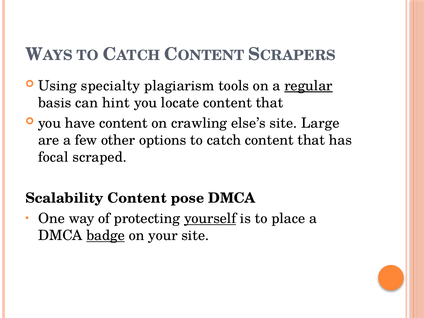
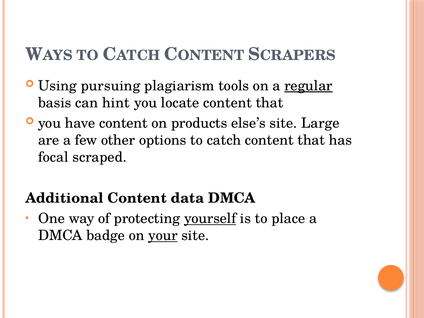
specialty: specialty -> pursuing
crawling: crawling -> products
Scalability: Scalability -> Additional
pose: pose -> data
badge underline: present -> none
your underline: none -> present
